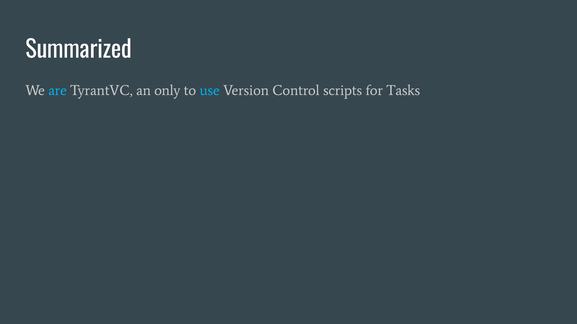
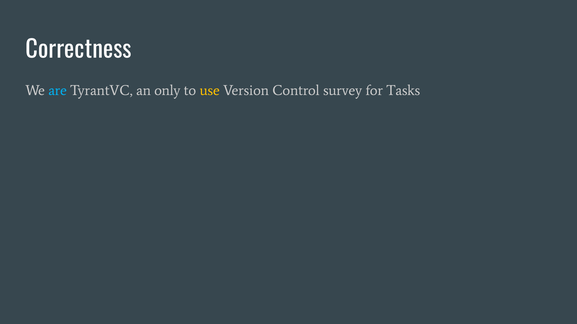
Summarized: Summarized -> Correctness
use colour: light blue -> yellow
scripts: scripts -> survey
